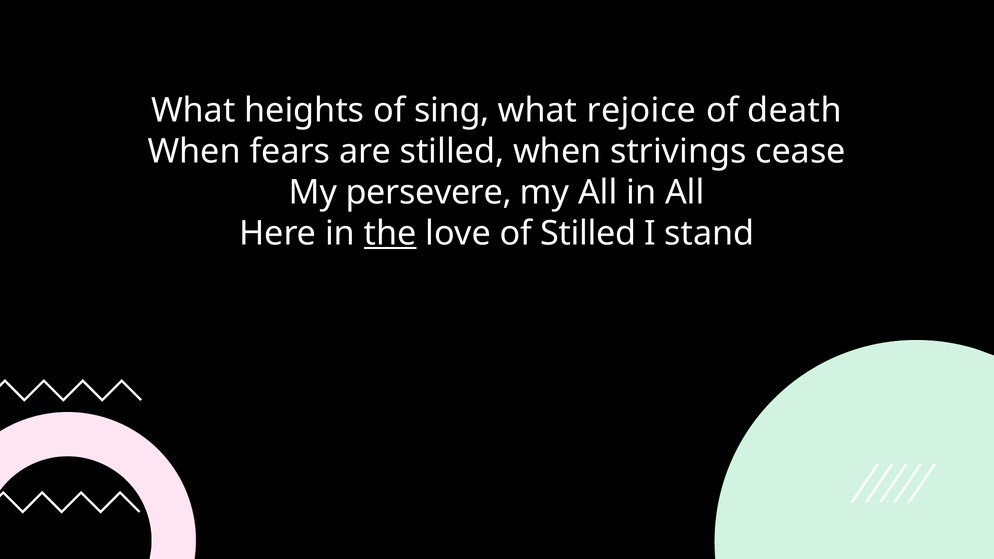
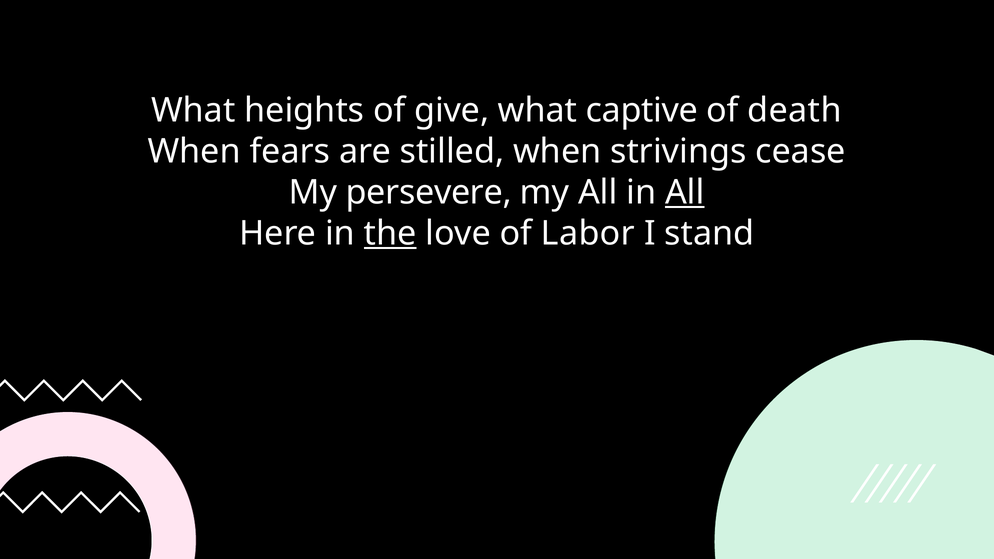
sing: sing -> give
rejoice: rejoice -> captive
All at (685, 192) underline: none -> present
of Stilled: Stilled -> Labor
